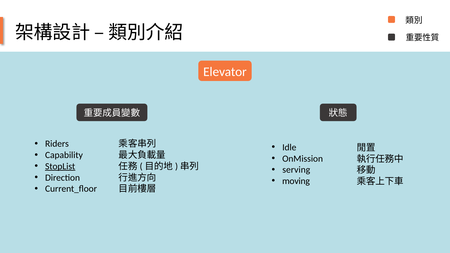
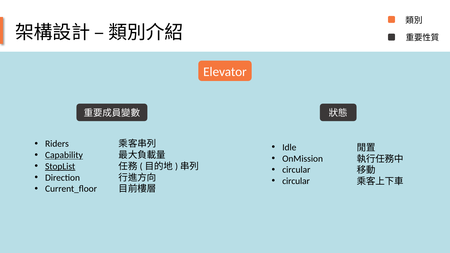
Capability underline: none -> present
serving at (296, 170): serving -> circular
moving at (296, 181): moving -> circular
